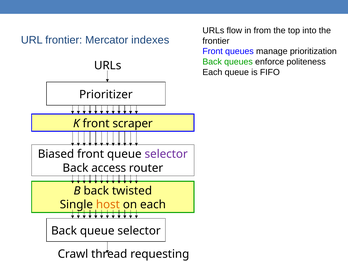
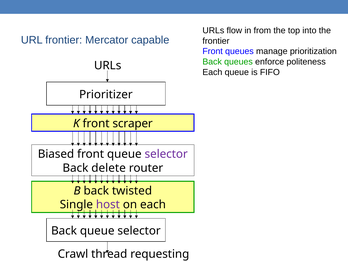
indexes: indexes -> capable
access: access -> delete
host colour: orange -> purple
